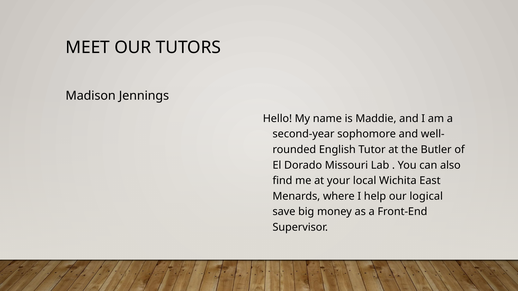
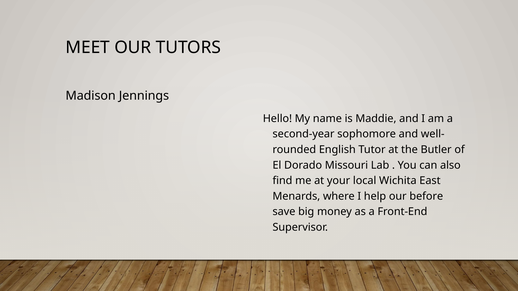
logical: logical -> before
